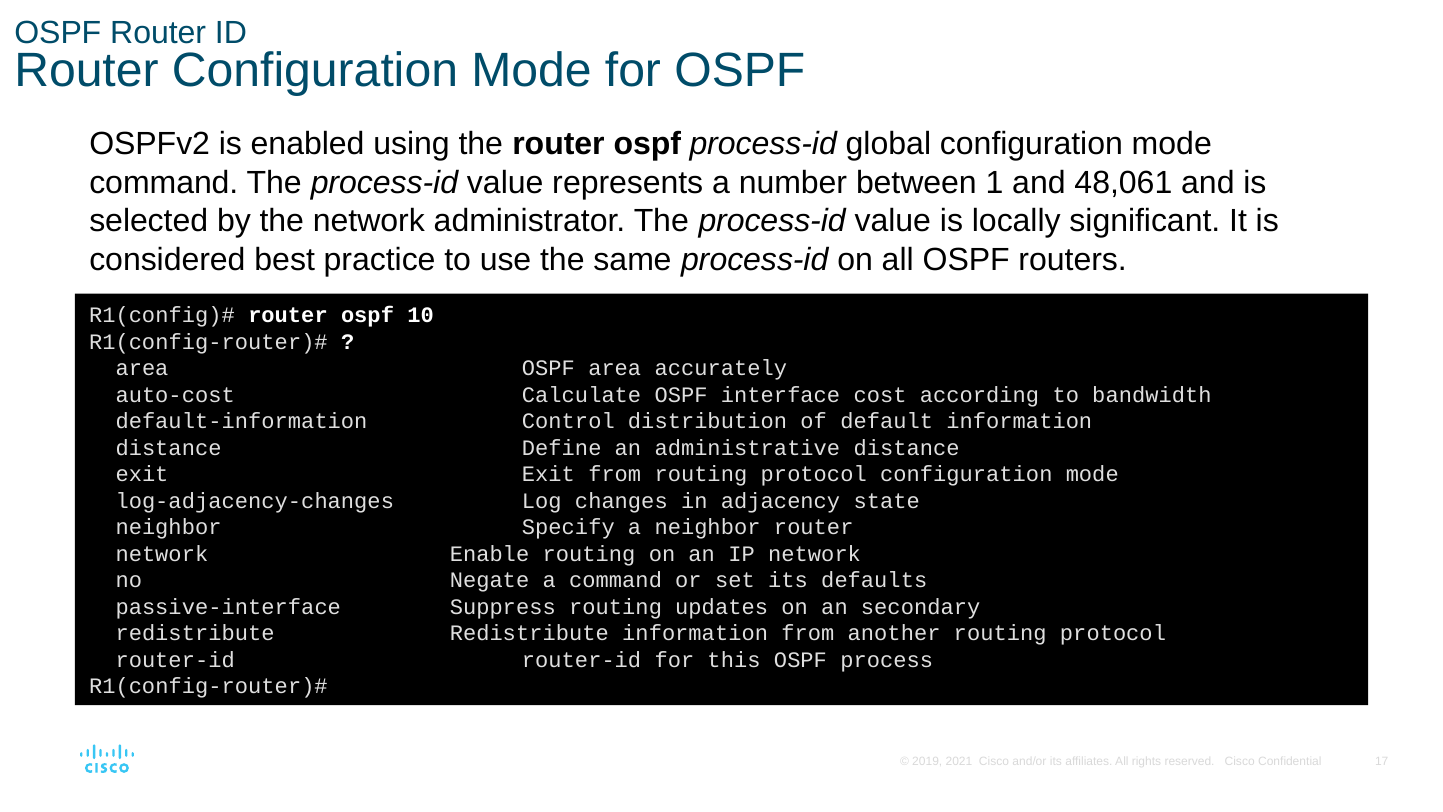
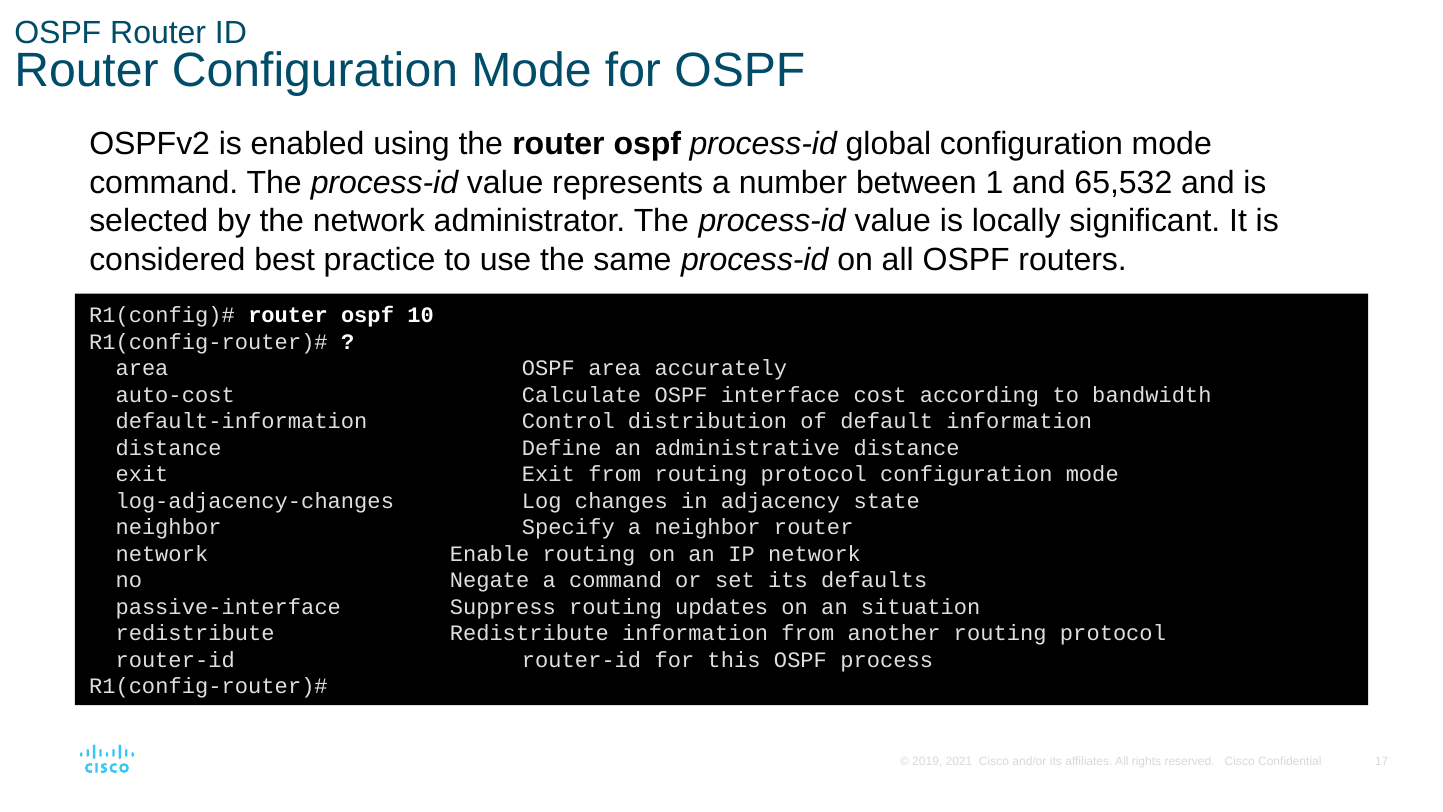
48,061: 48,061 -> 65,532
secondary: secondary -> situation
